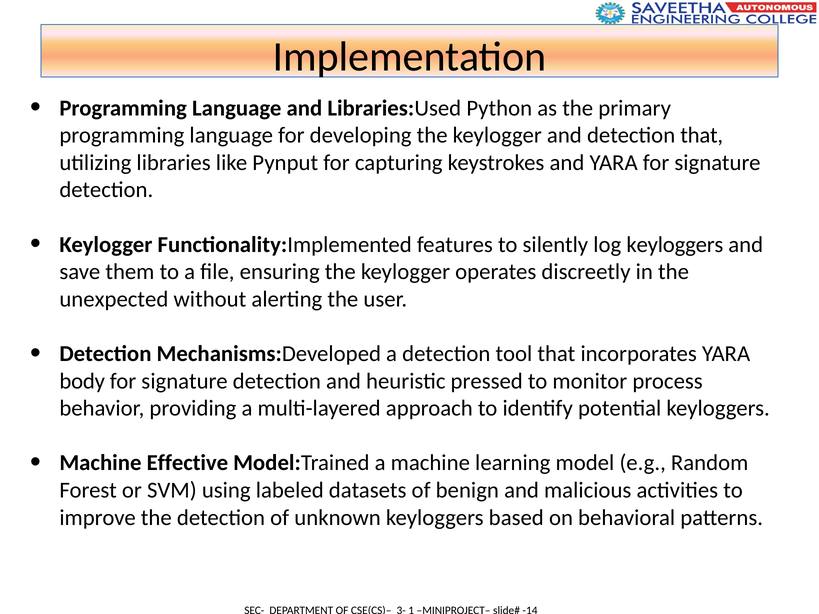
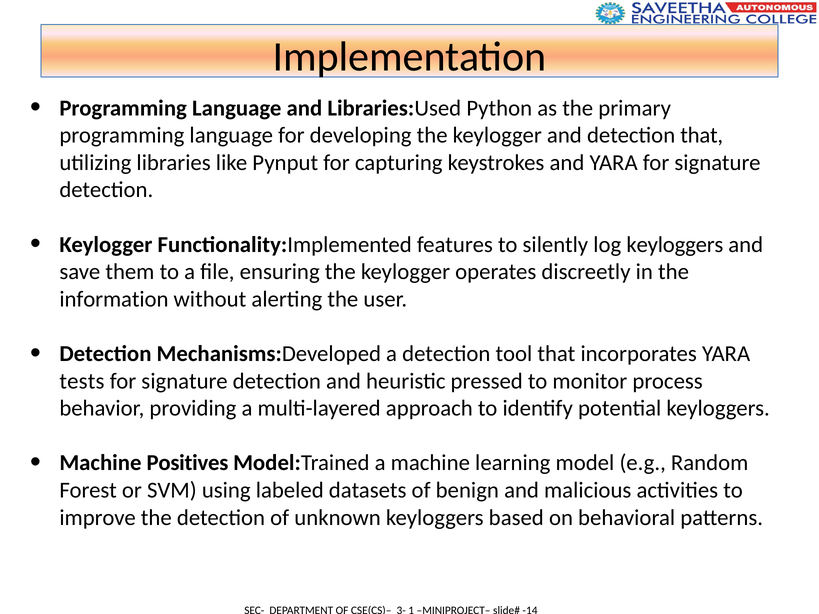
unexpected: unexpected -> information
body: body -> tests
Effective: Effective -> Positives
